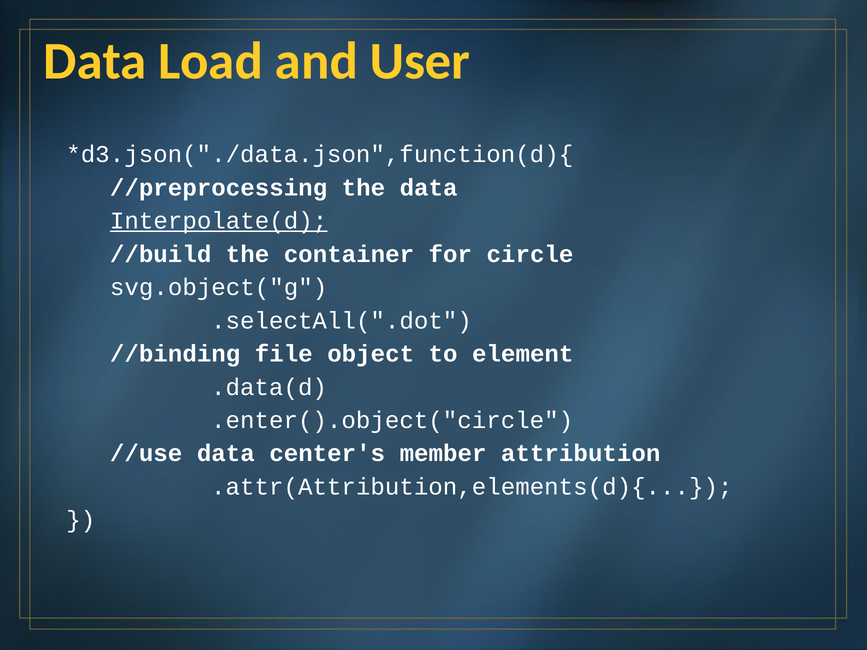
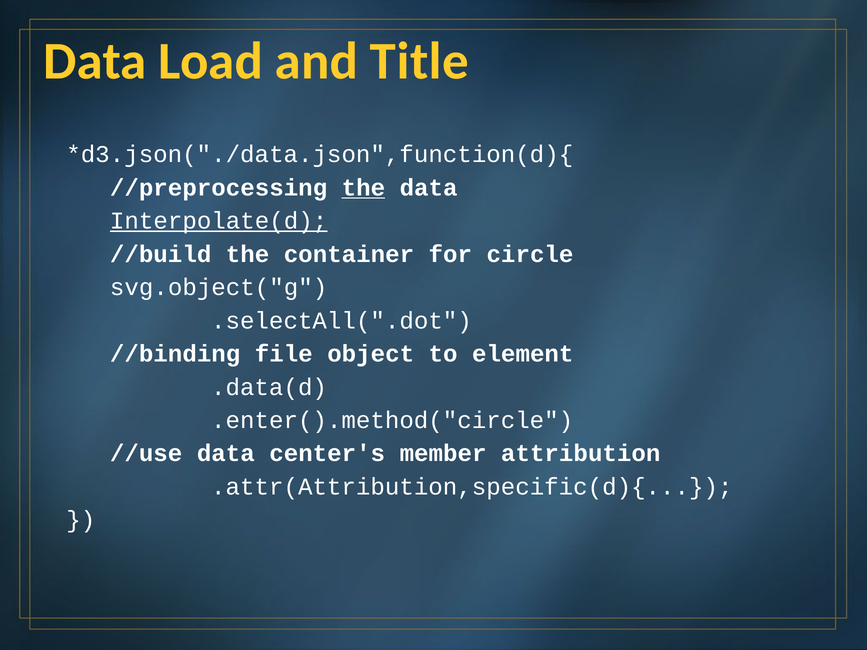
User: User -> Title
the at (363, 188) underline: none -> present
.enter().object("circle: .enter().object("circle -> .enter().method("circle
.attr(Attribution,elements(d){: .attr(Attribution,elements(d){ -> .attr(Attribution,specific(d){
